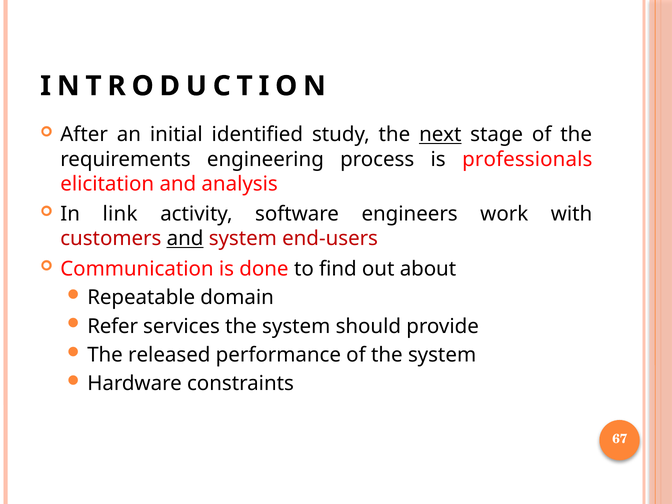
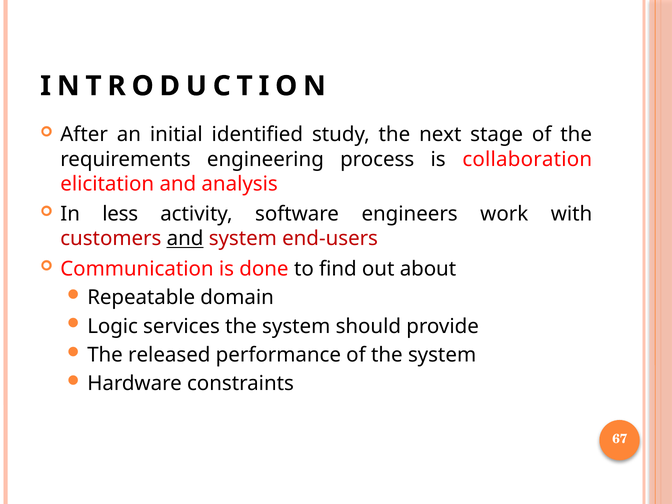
next underline: present -> none
professionals: professionals -> collaboration
link: link -> less
Refer: Refer -> Logic
